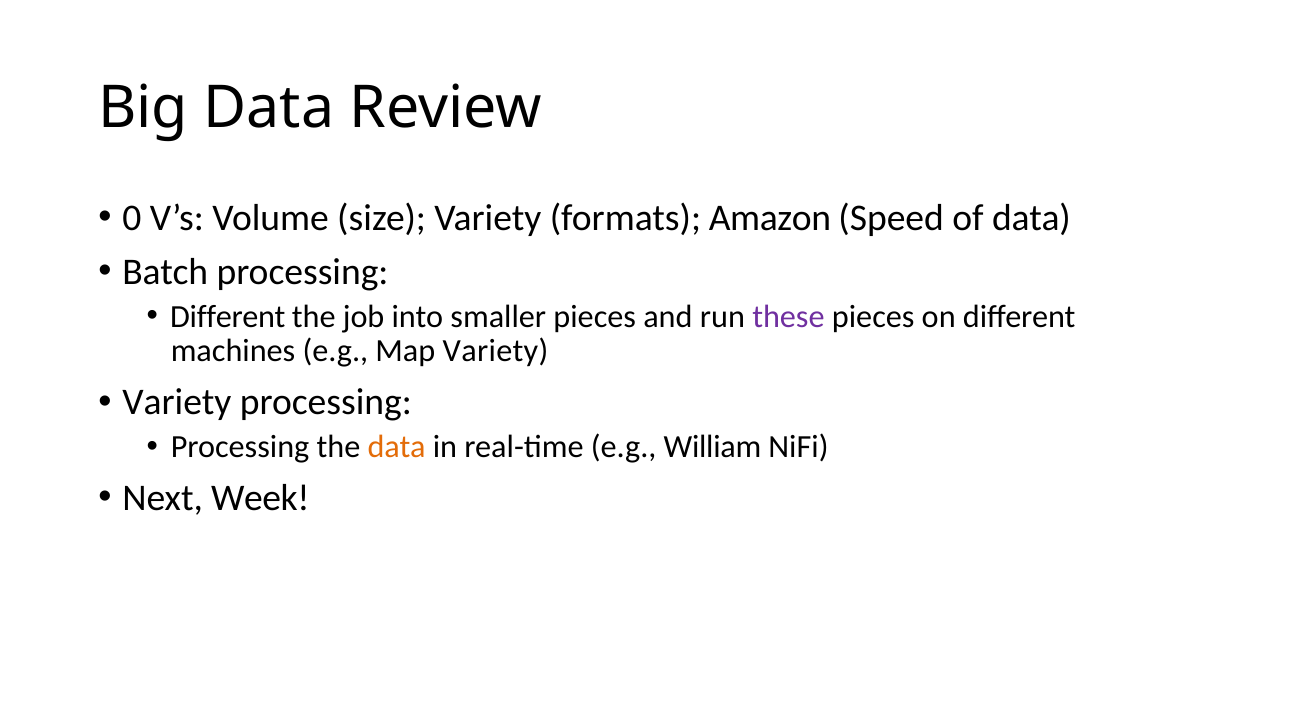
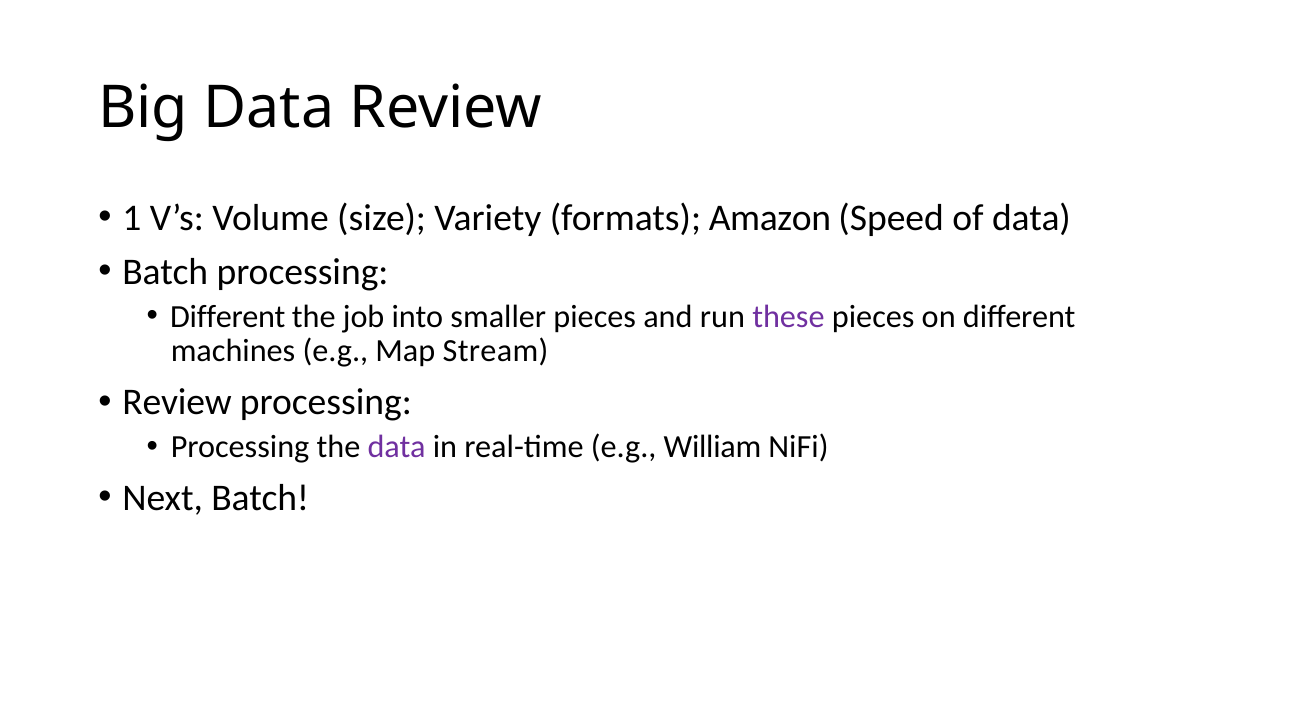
0: 0 -> 1
Map Variety: Variety -> Stream
Variety at (177, 402): Variety -> Review
data at (397, 447) colour: orange -> purple
Next Week: Week -> Batch
